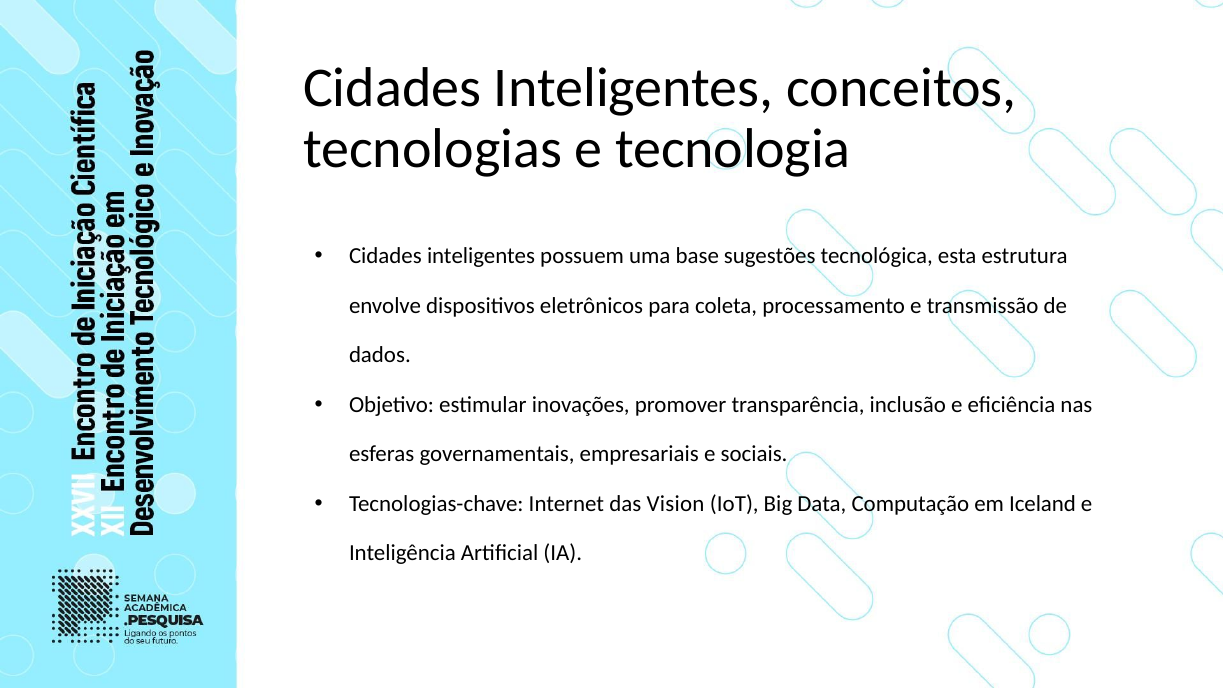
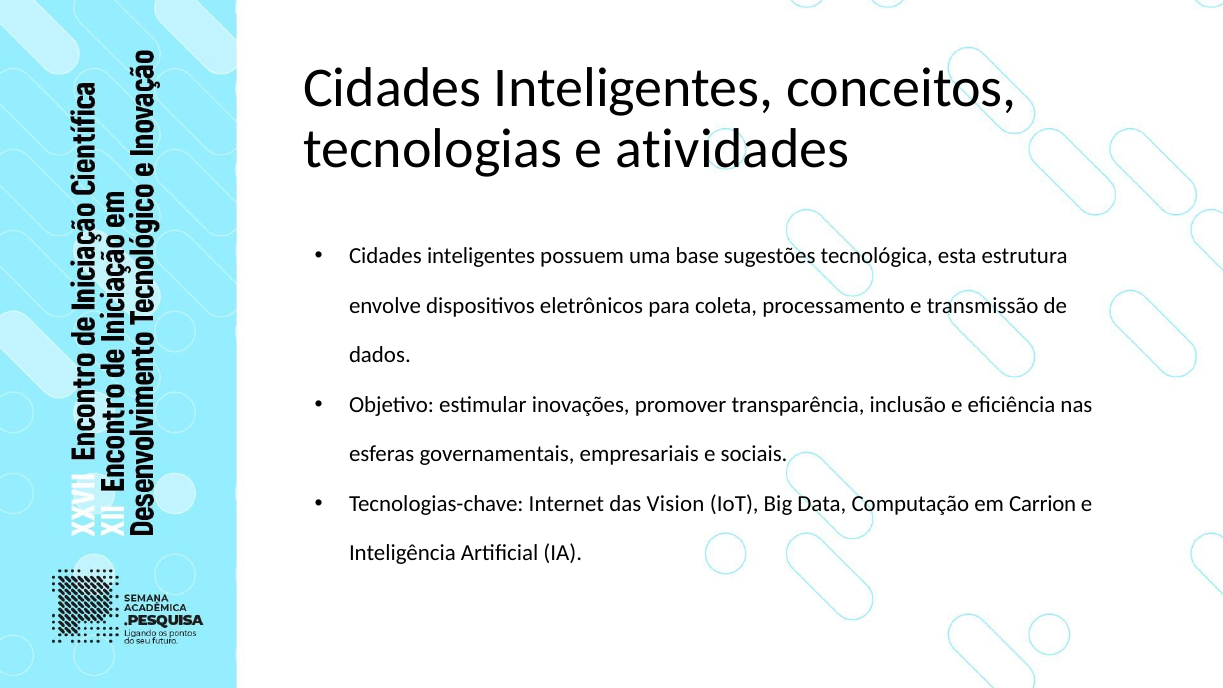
tecnologia: tecnologia -> atividades
Iceland: Iceland -> Carrion
